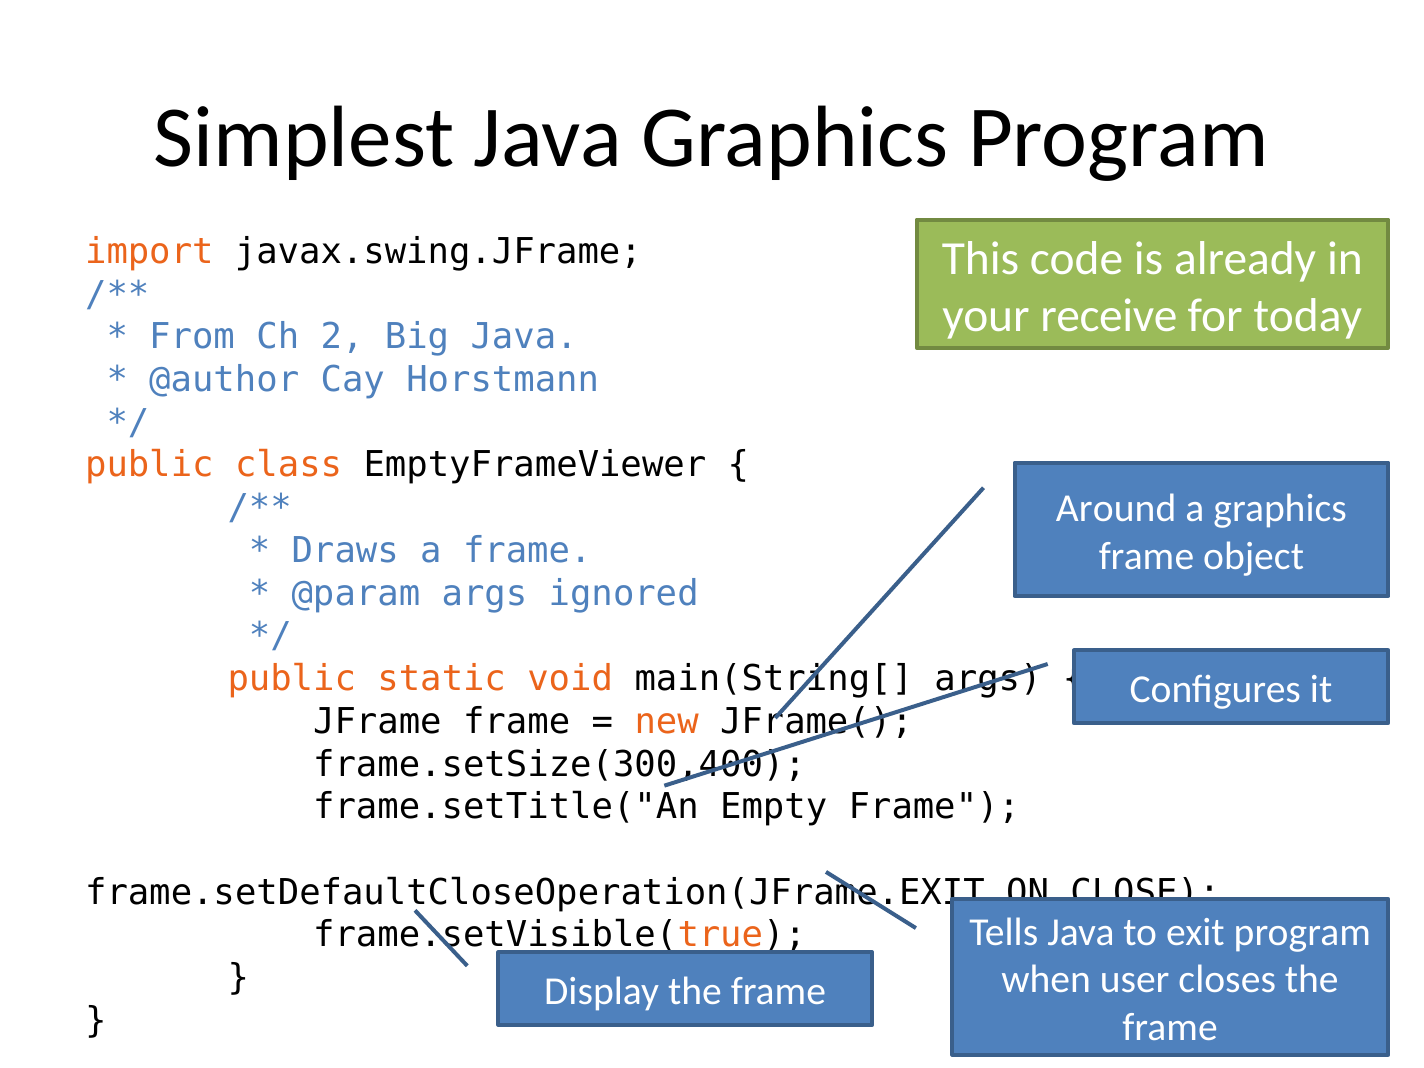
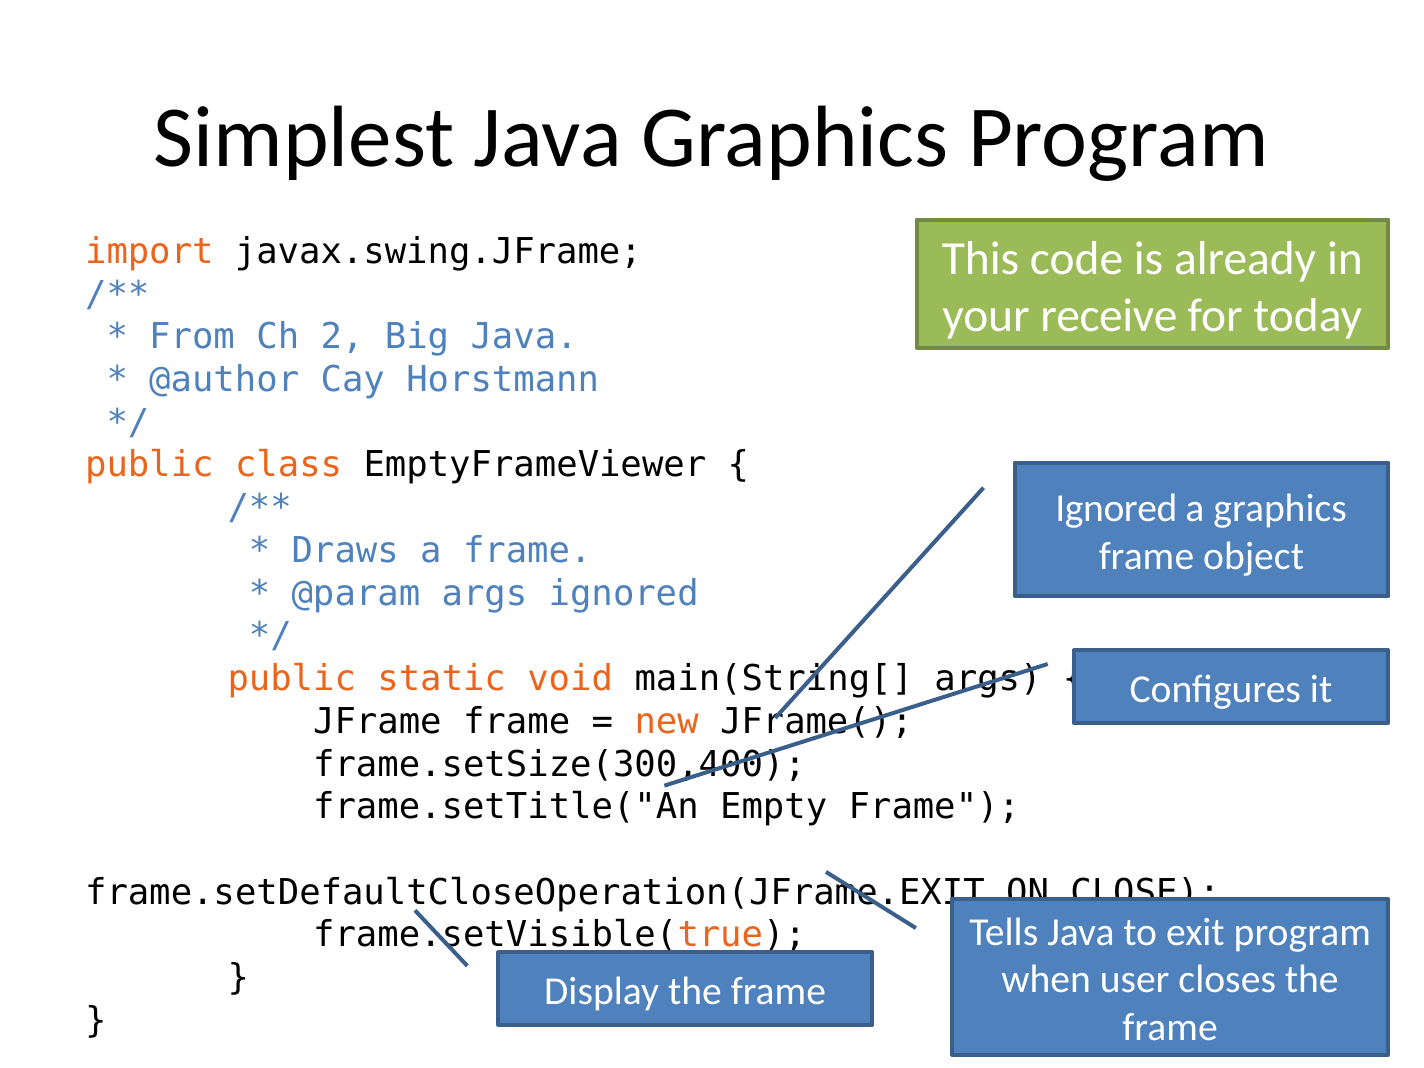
Around at (1116, 508): Around -> Ignored
